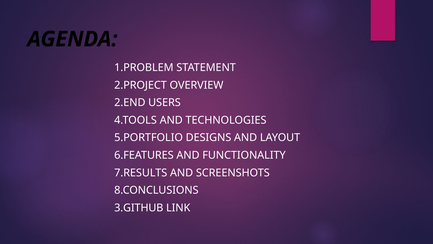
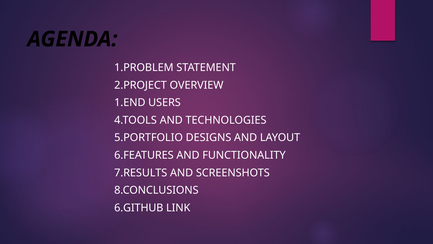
2.END: 2.END -> 1.END
3.GITHUB: 3.GITHUB -> 6.GITHUB
